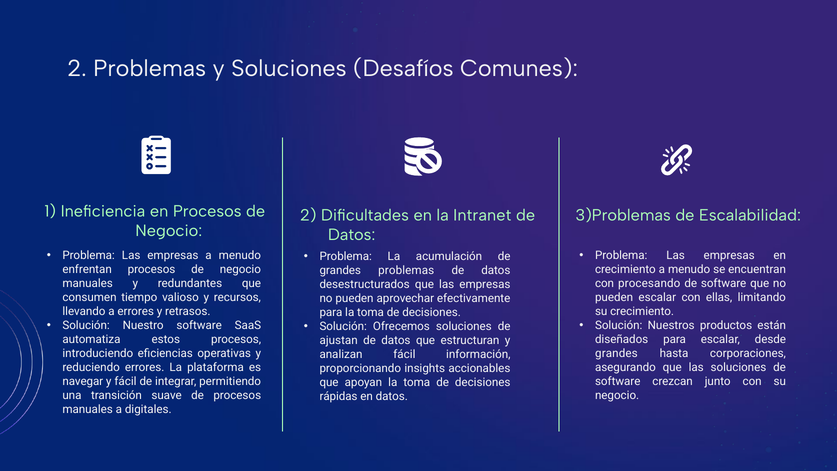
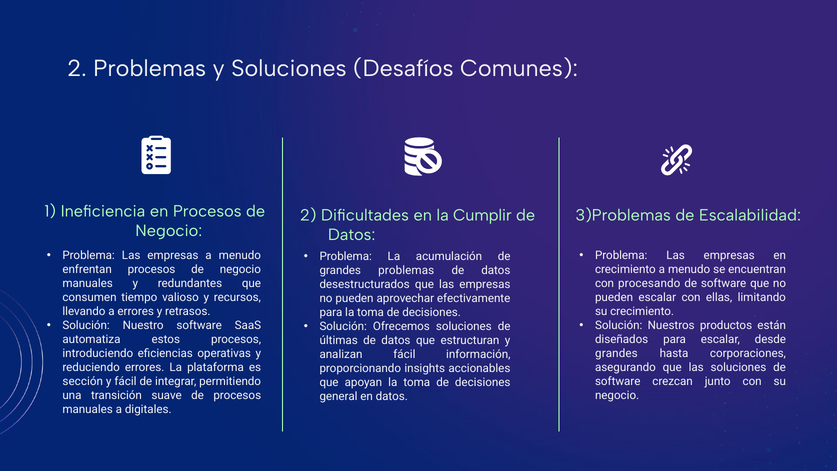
Intranet: Intranet -> Cumplir
ajustan: ajustan -> últimas
navegar: navegar -> sección
rápidas: rápidas -> general
